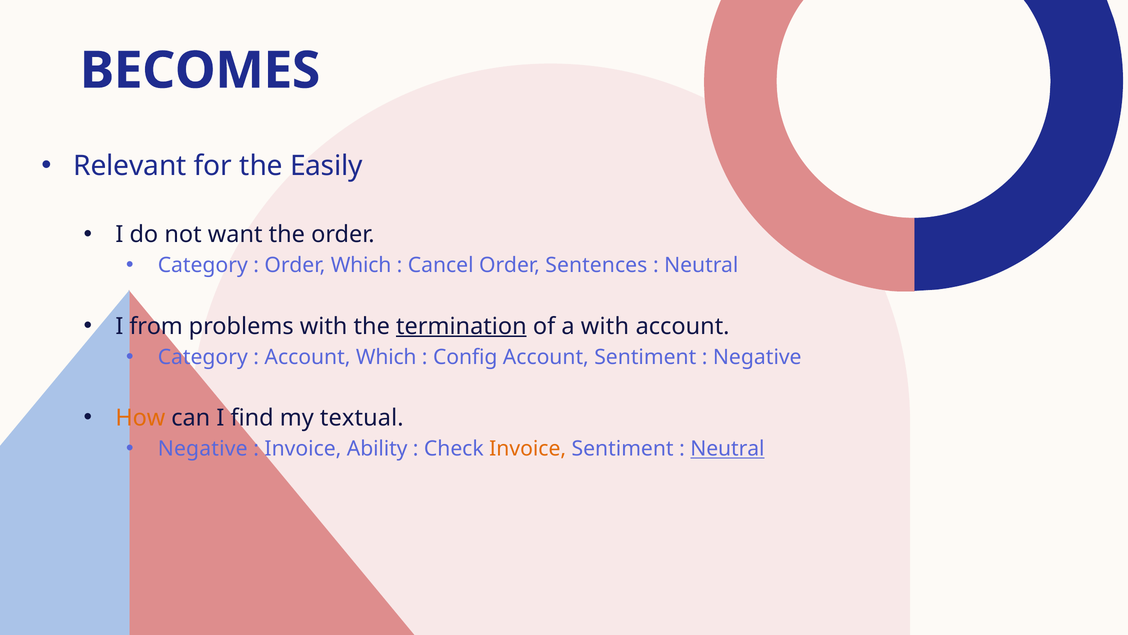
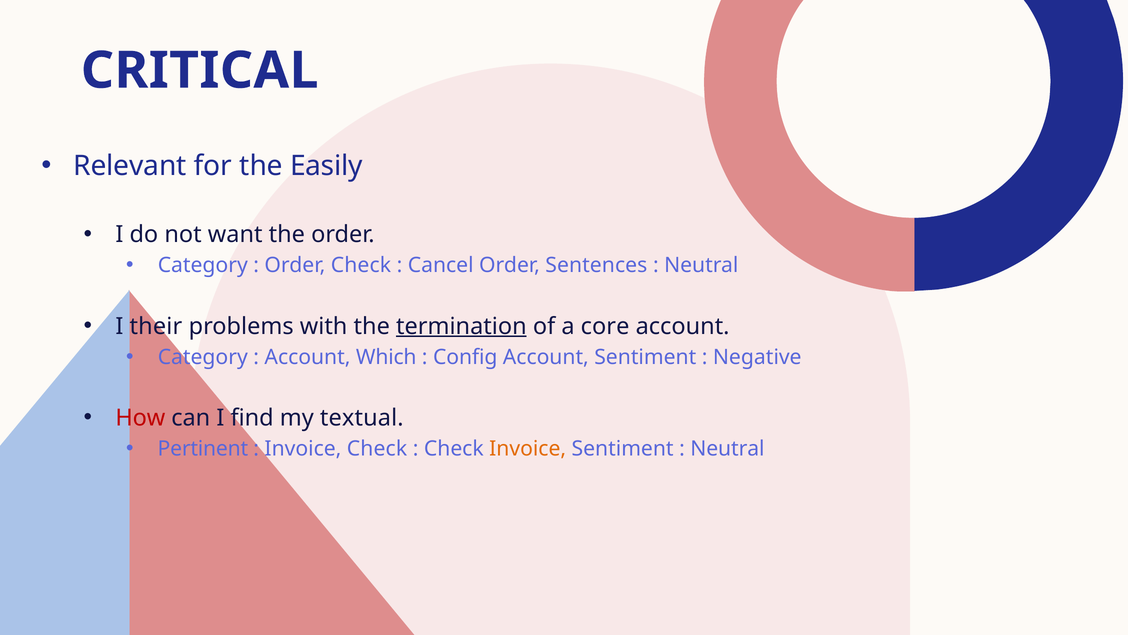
BECOMES: BECOMES -> CRITICAL
Order Which: Which -> Check
from: from -> their
a with: with -> core
How colour: orange -> red
Negative at (203, 449): Negative -> Pertinent
Invoice Ability: Ability -> Check
Neutral at (727, 449) underline: present -> none
